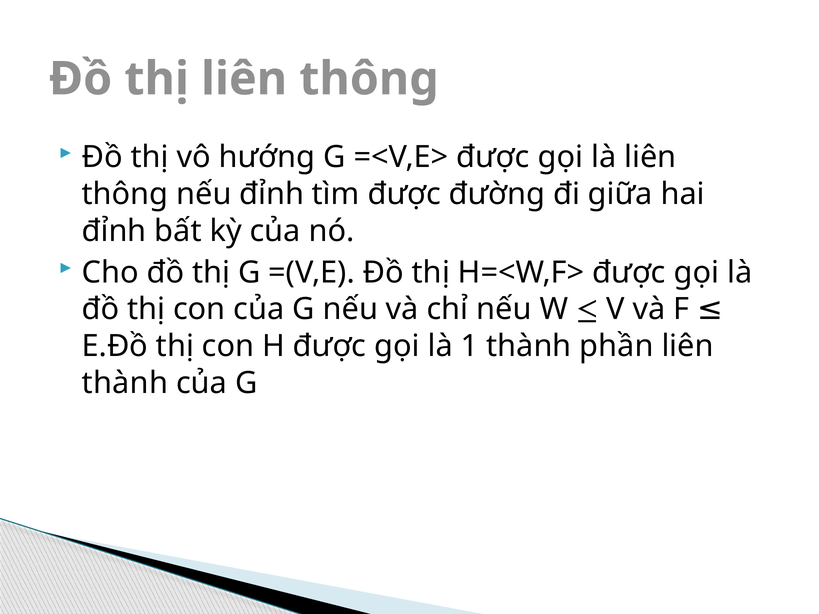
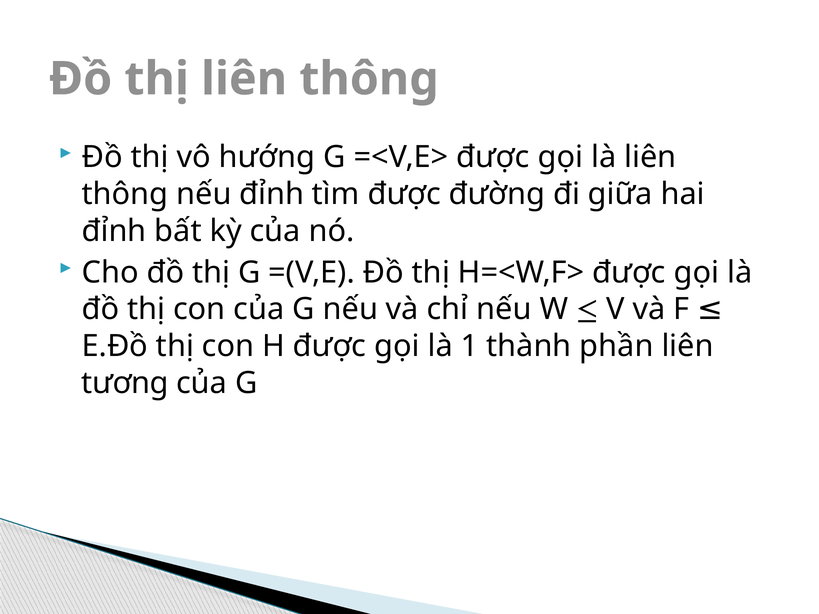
thành at (125, 383): thành -> tương
